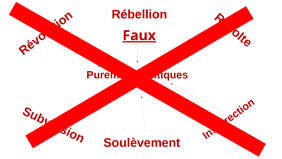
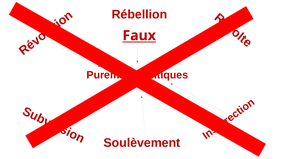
Faux underline: present -> none
